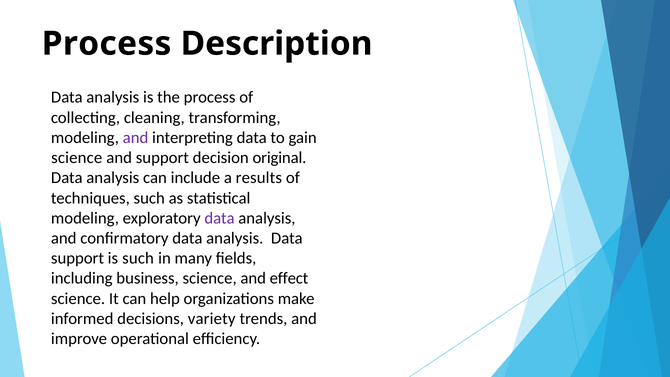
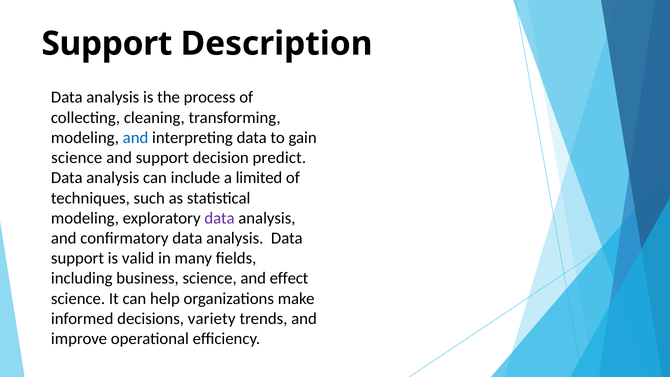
Process at (107, 44): Process -> Support
and at (136, 138) colour: purple -> blue
original: original -> predict
results: results -> limited
is such: such -> valid
